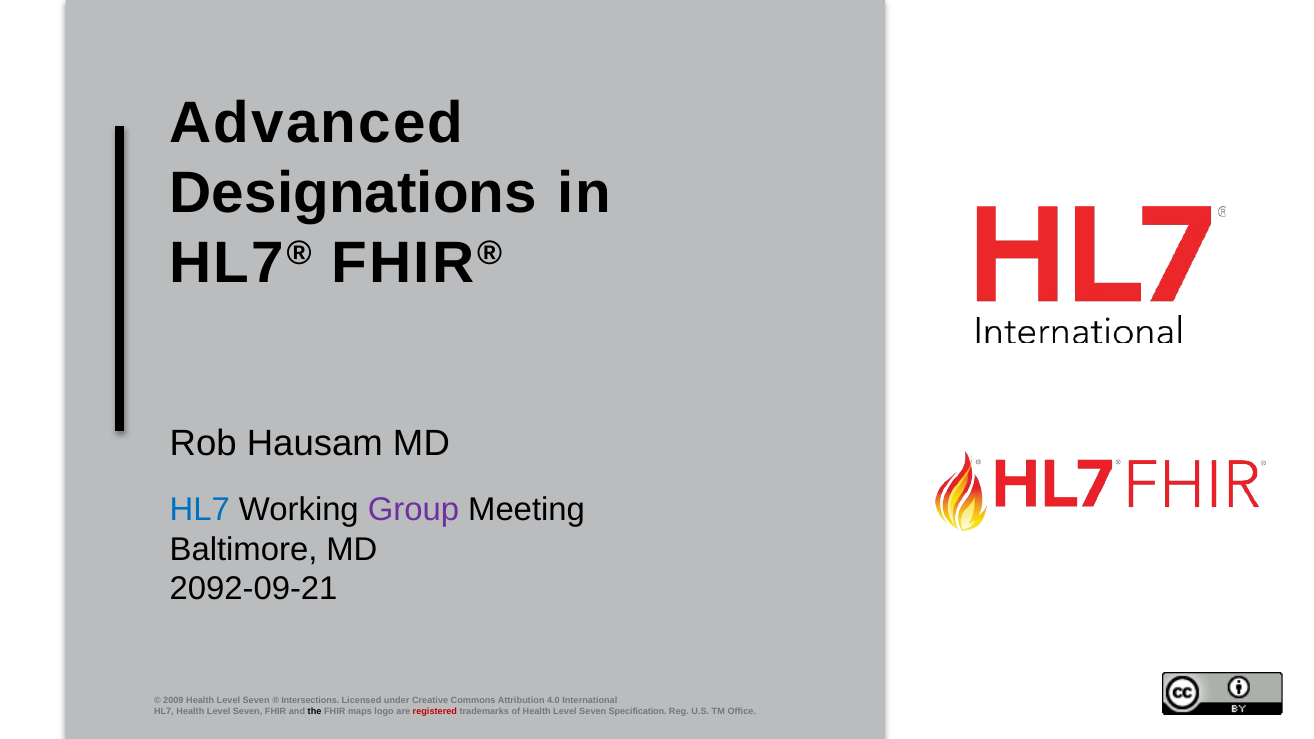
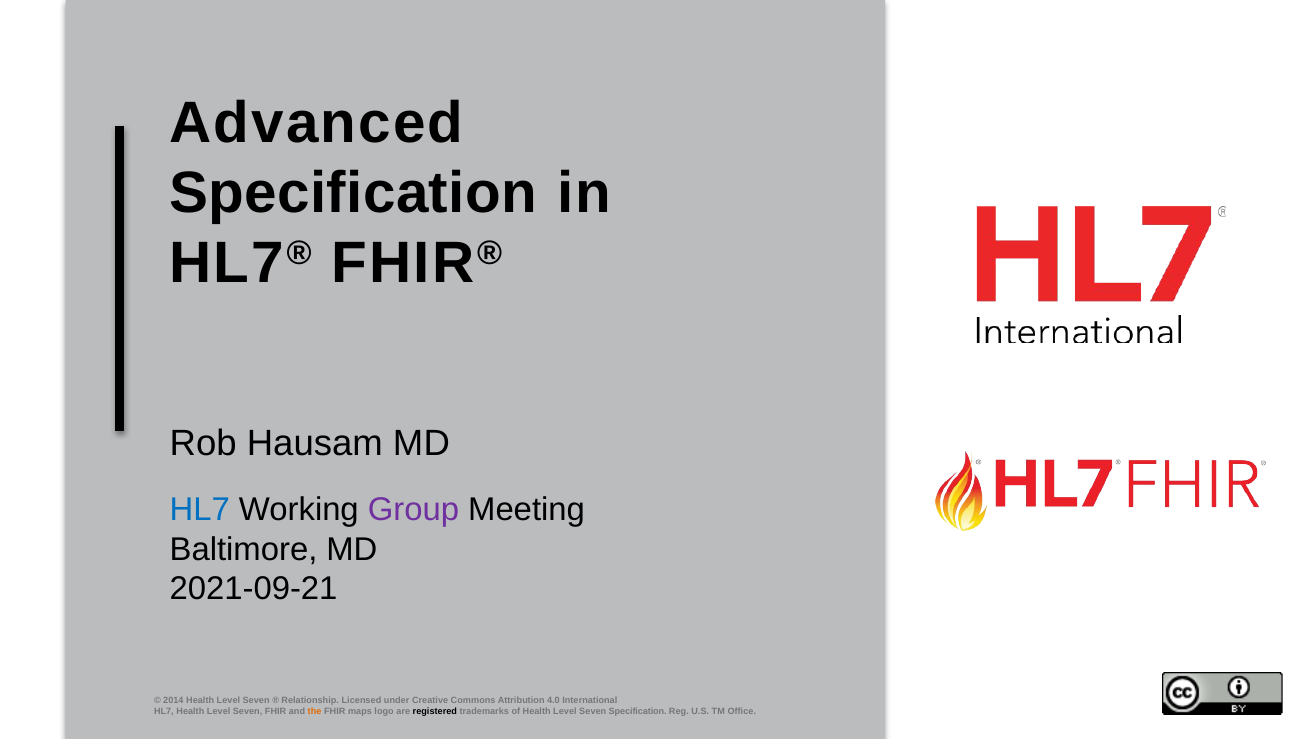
Designations at (353, 193): Designations -> Specification
2092-09-21: 2092-09-21 -> 2021-09-21
2009: 2009 -> 2014
Intersections: Intersections -> Relationship
the colour: black -> orange
registered colour: red -> black
